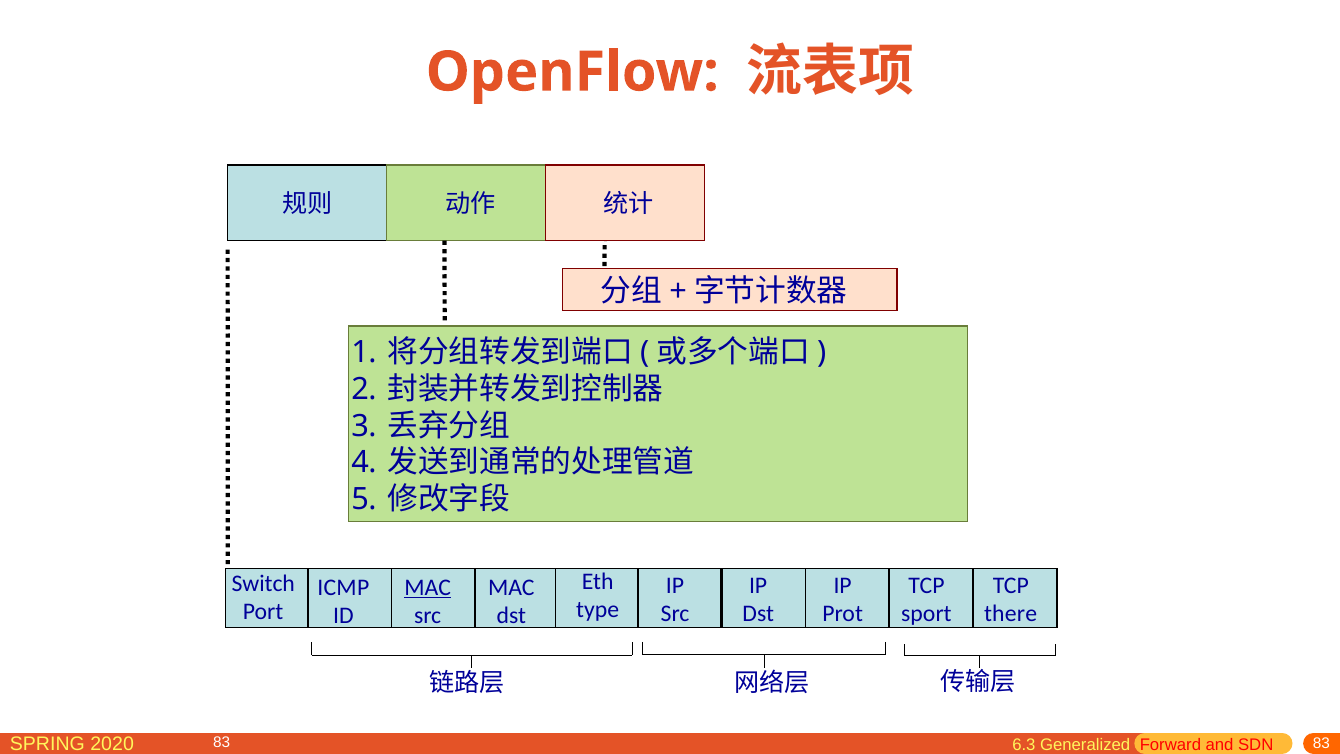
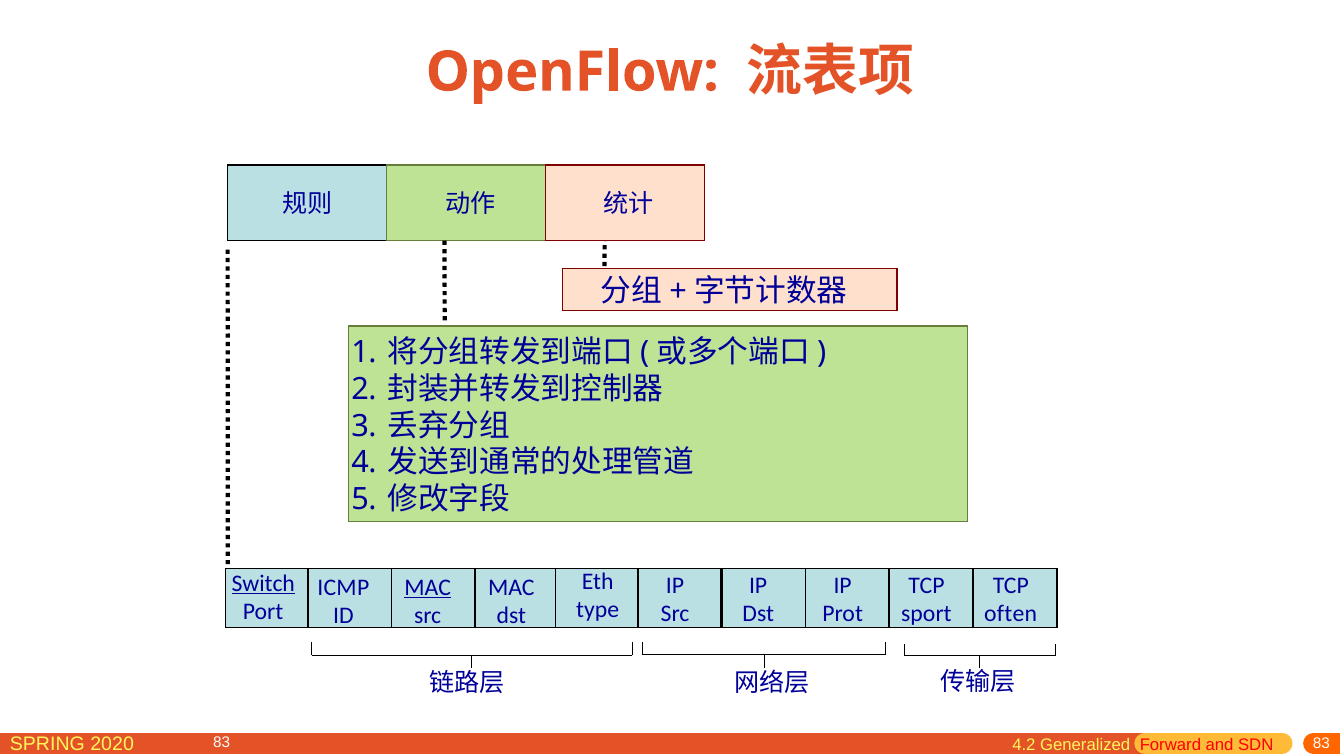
Switch underline: none -> present
there: there -> often
6.3: 6.3 -> 4.2
